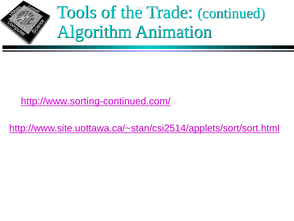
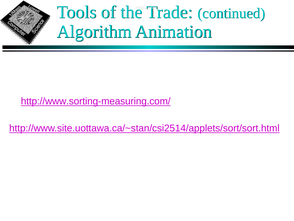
http://www.sorting-continued.com/: http://www.sorting-continued.com/ -> http://www.sorting-measuring.com/
